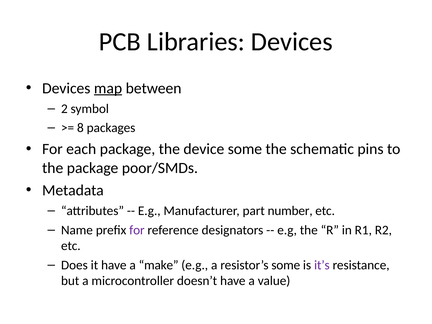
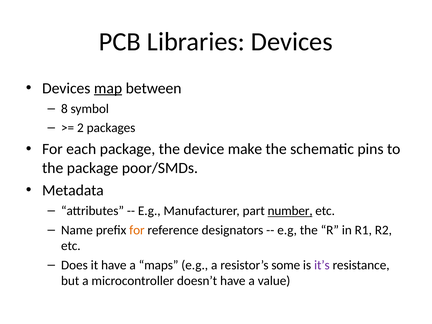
2: 2 -> 8
8: 8 -> 2
device some: some -> make
number underline: none -> present
for at (137, 230) colour: purple -> orange
make: make -> maps
